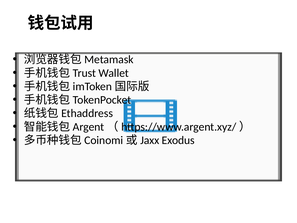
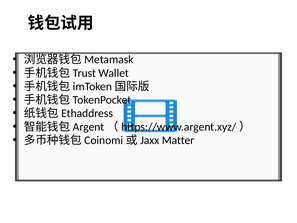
Exodus: Exodus -> Matter
